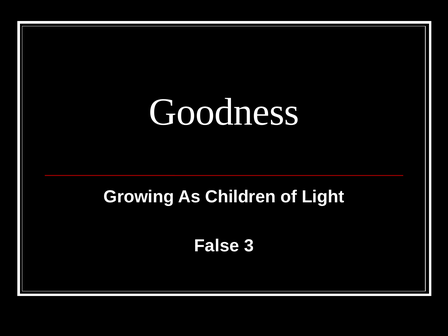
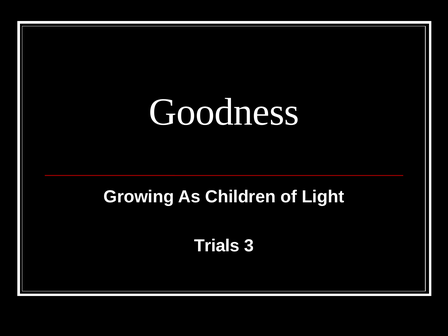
False: False -> Trials
